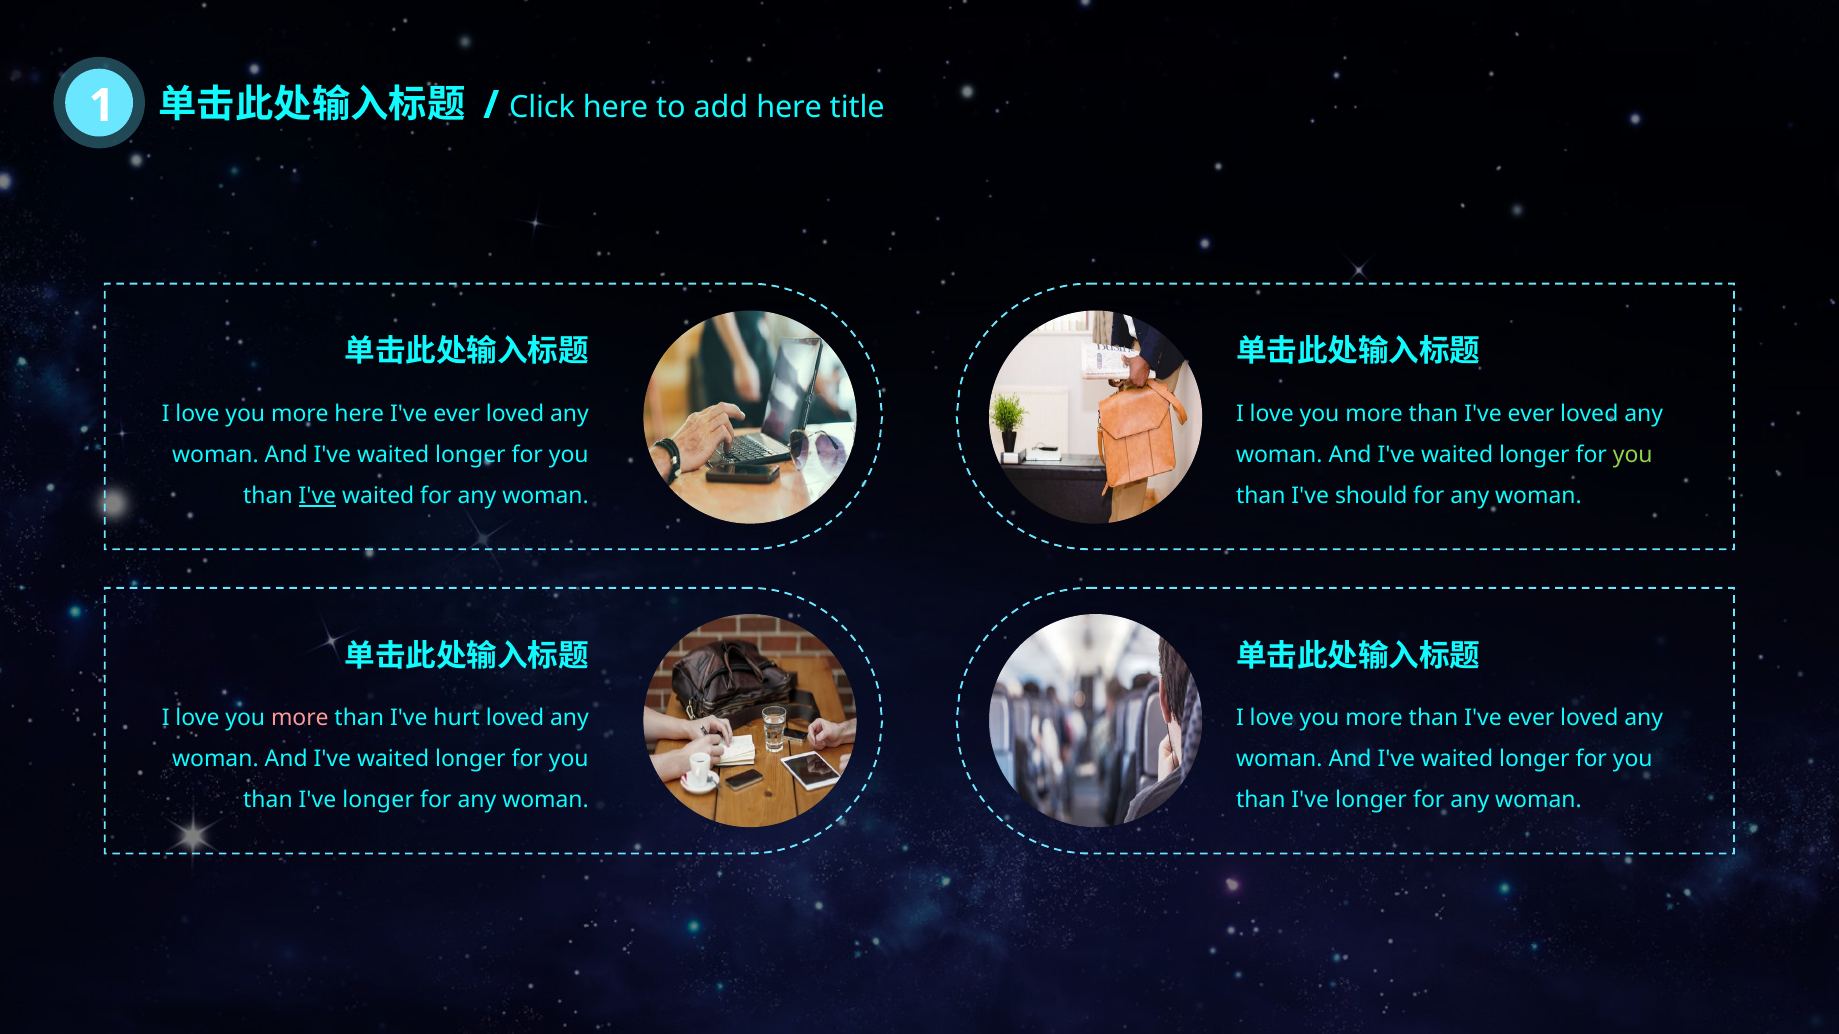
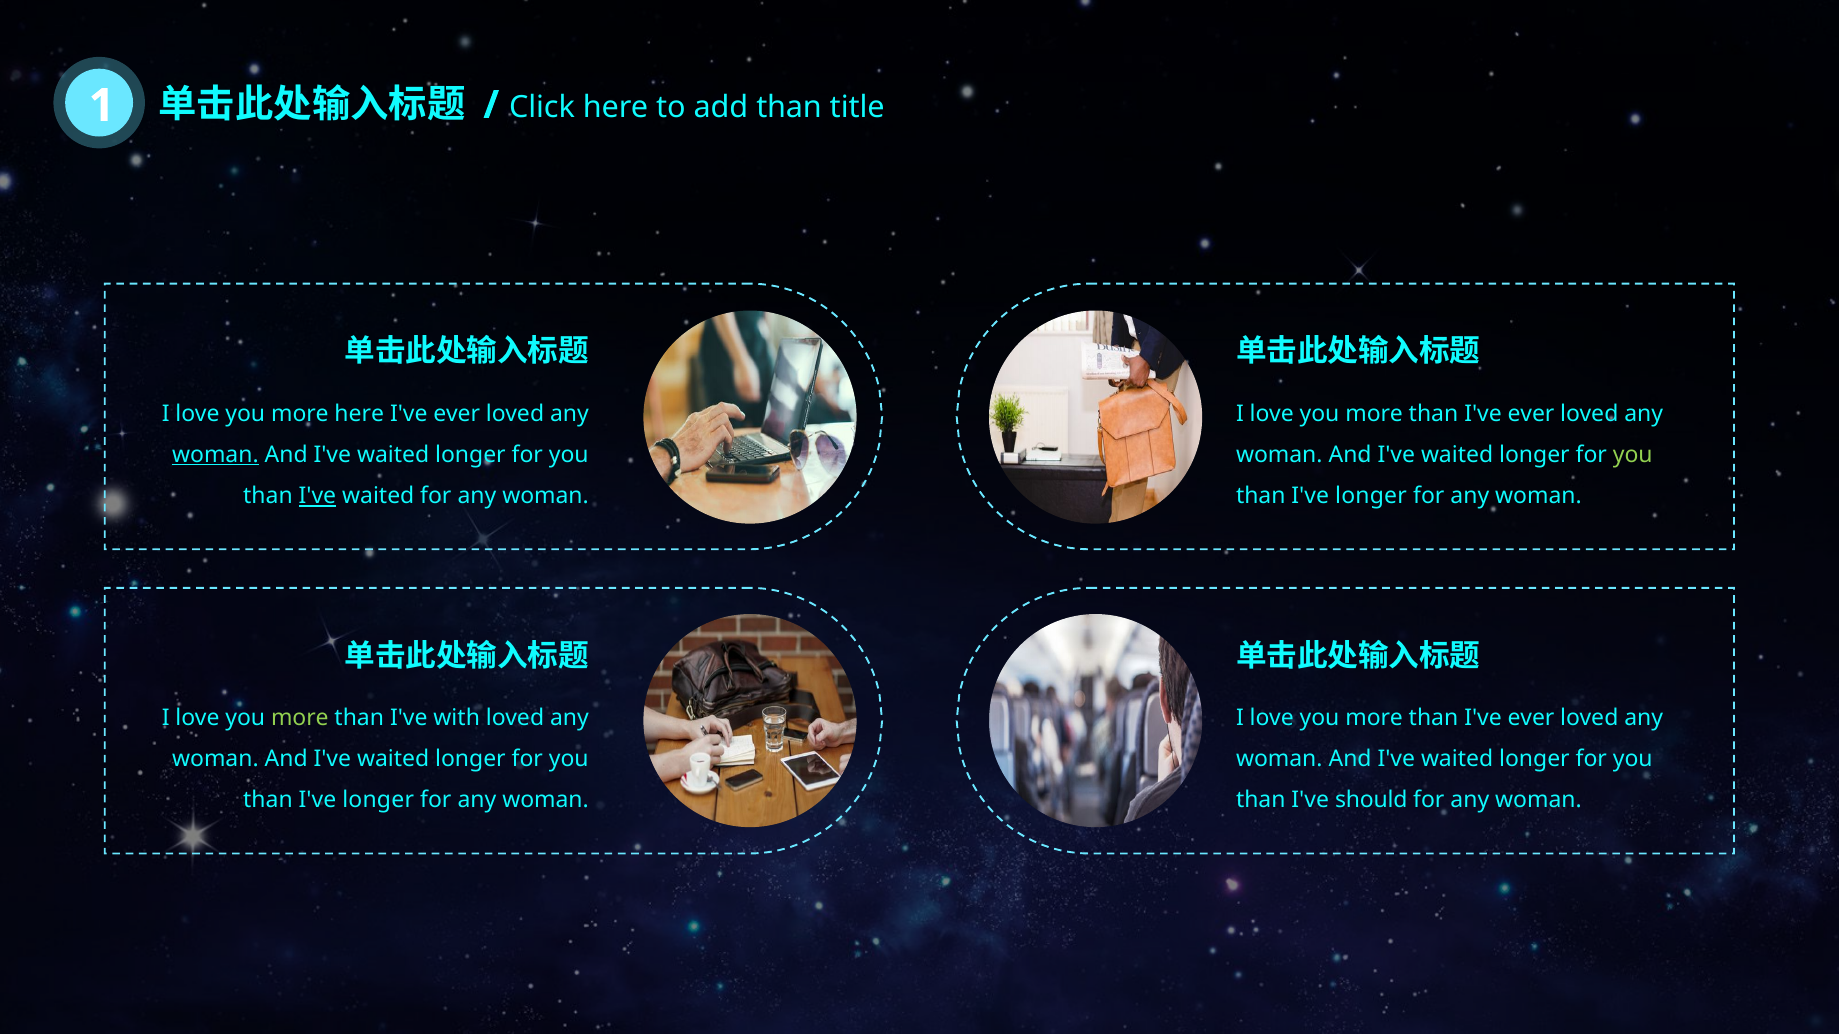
add here: here -> than
woman at (215, 455) underline: none -> present
should at (1371, 496): should -> longer
more at (300, 718) colour: pink -> light green
hurt: hurt -> with
longer at (1371, 801): longer -> should
